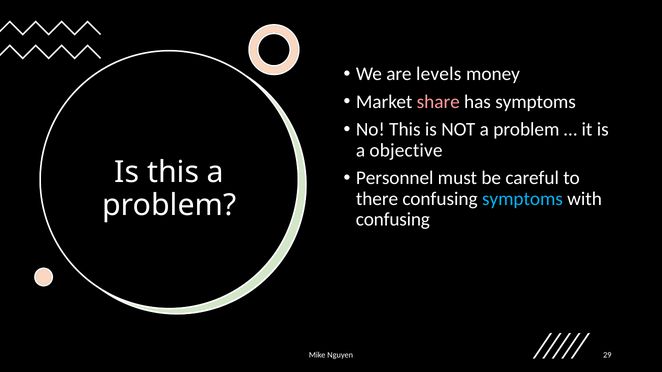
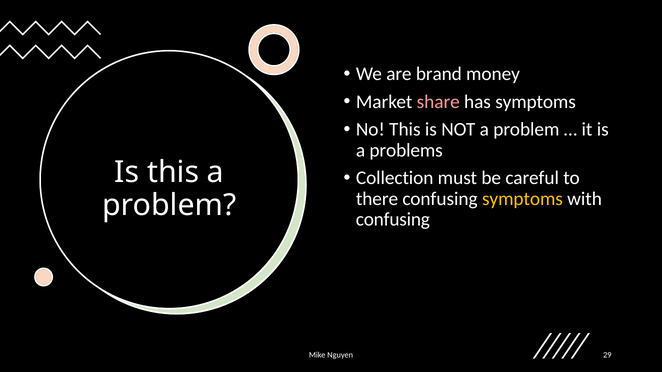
levels: levels -> brand
objective: objective -> problems
Personnel: Personnel -> Collection
symptoms at (522, 199) colour: light blue -> yellow
